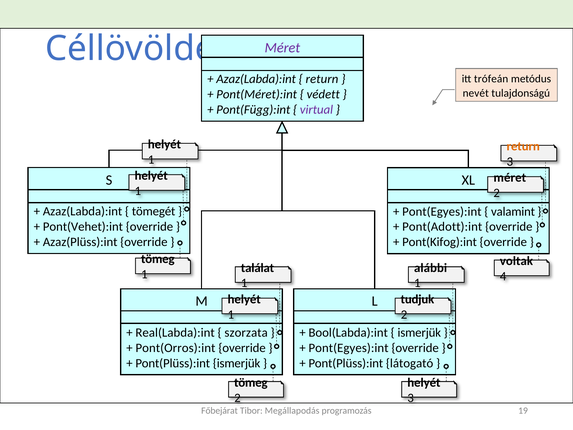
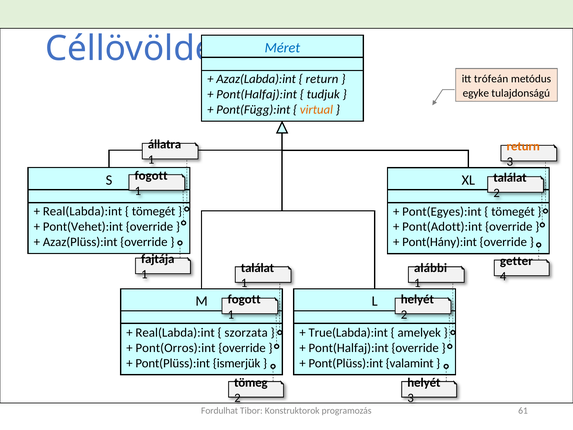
Méret at (282, 48) colour: purple -> blue
nevét: nevét -> egyke
Pont(Méret):int at (257, 94): Pont(Méret):int -> Pont(Halfaj):int
védett: védett -> tudjuk
virtual colour: purple -> orange
helyét at (164, 144): helyét -> állatra
helyét at (151, 176): helyét -> fogott
méret at (510, 178): méret -> találat
Azaz(Labda):int at (83, 211): Azaz(Labda):int -> Real(Labda):int
valamint at (513, 211): valamint -> tömegét
Pont(Kifog):int: Pont(Kifog):int -> Pont(Hány):int
tömeg at (158, 259): tömeg -> fajtája
voltak: voltak -> getter
helyét at (244, 299): helyét -> fogott
tudjuk at (417, 299): tudjuk -> helyét
Bool(Labda):int: Bool(Labda):int -> True(Labda):int
ismerjük at (419, 332): ismerjük -> amelyek
Pont(Egyes):int at (349, 348): Pont(Egyes):int -> Pont(Halfaj):int
látogató: látogató -> valamint
Főbejárat: Főbejárat -> Fordulhat
Megállapodás: Megállapodás -> Konstruktorok
19: 19 -> 61
